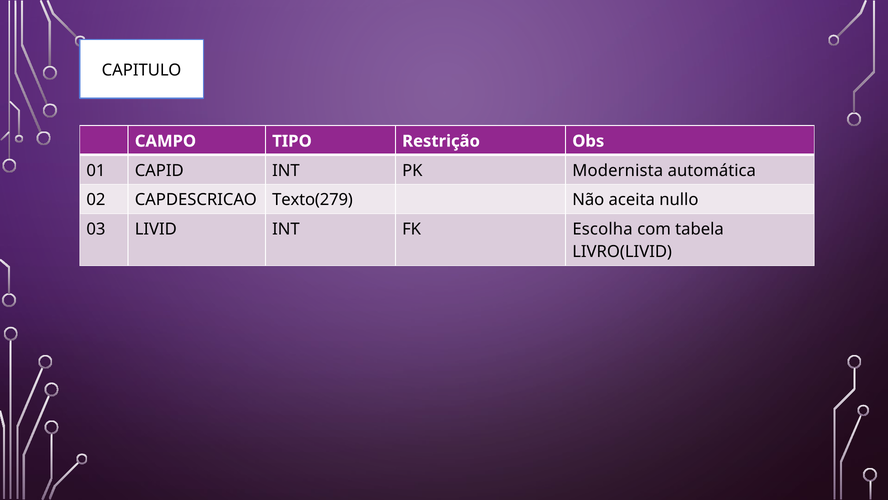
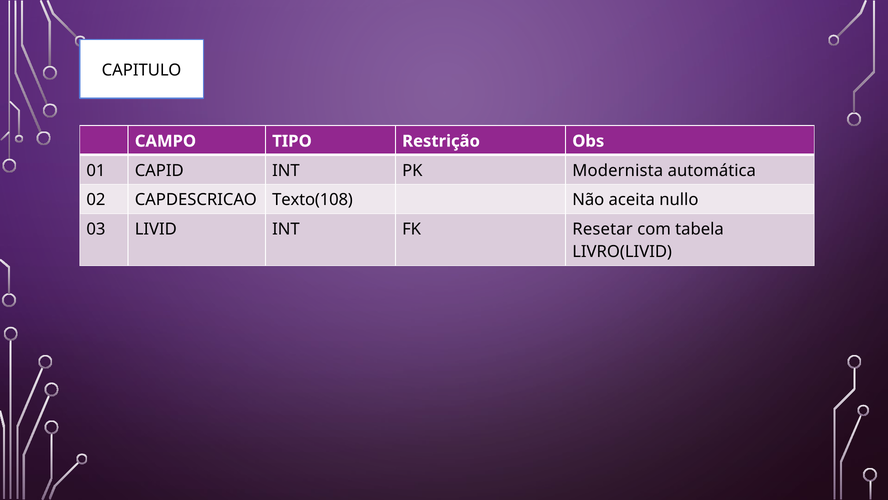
Texto(279: Texto(279 -> Texto(108
Escolha: Escolha -> Resetar
